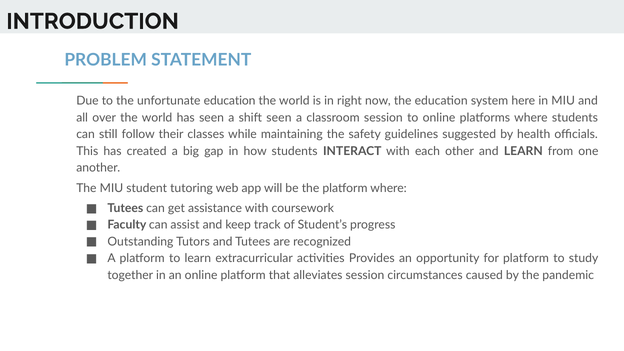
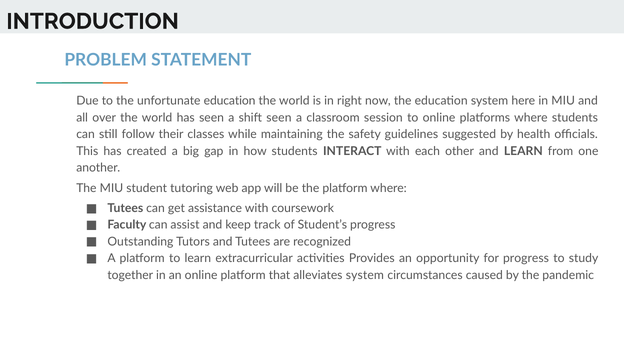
for platform: platform -> progress
alleviates session: session -> system
